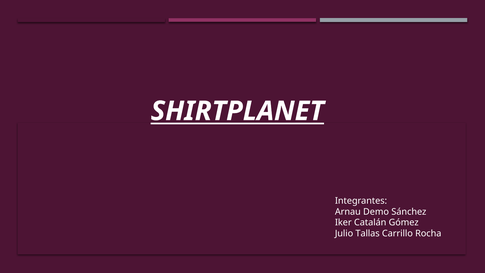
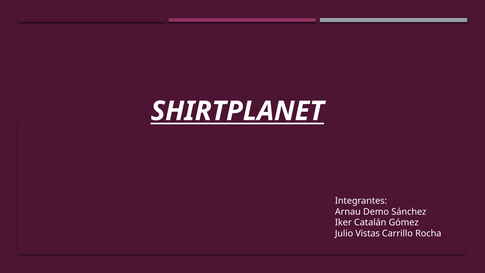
Tallas: Tallas -> Vistas
